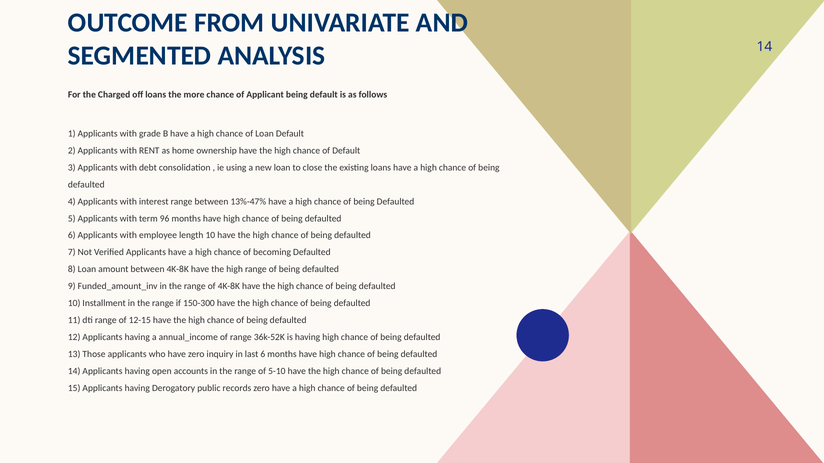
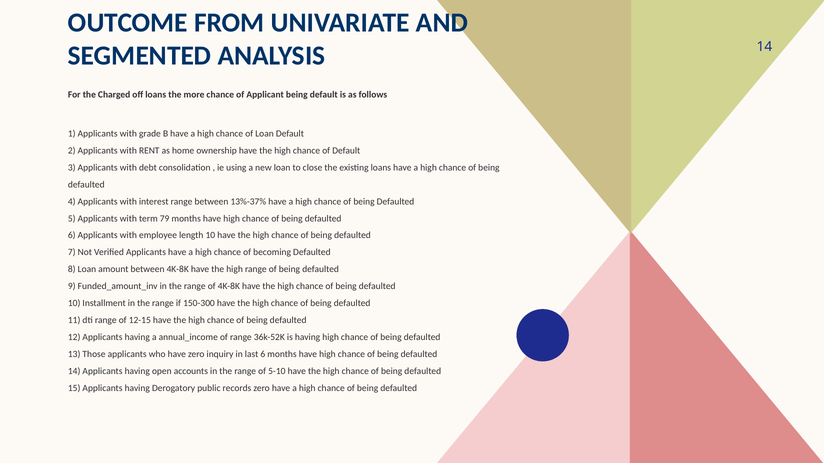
13%-47%: 13%-47% -> 13%-37%
96: 96 -> 79
